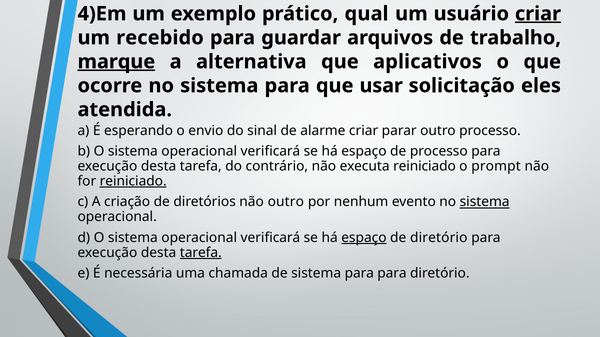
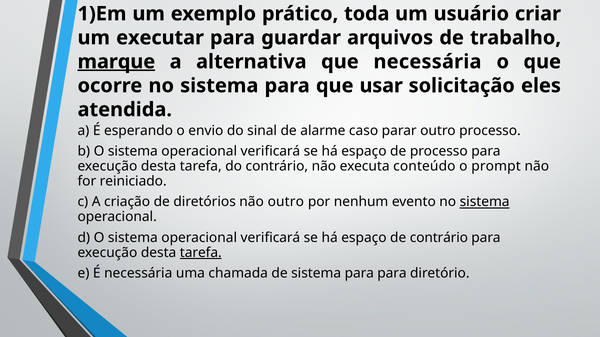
4)Em: 4)Em -> 1)Em
qual: qual -> toda
criar at (538, 14) underline: present -> none
recebido: recebido -> executar
que aplicativos: aplicativos -> necessária
alarme criar: criar -> caso
executa reiniciado: reiniciado -> conteúdo
reiniciado at (133, 181) underline: present -> none
espaço at (364, 238) underline: present -> none
de diretório: diretório -> contrário
